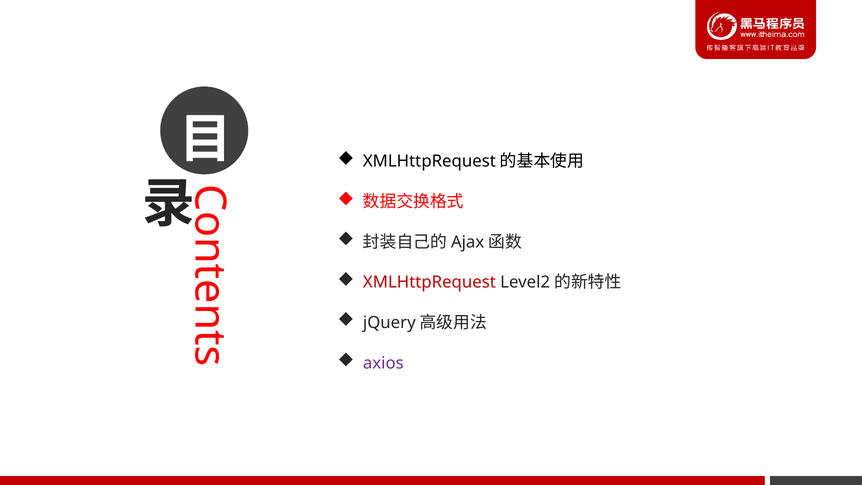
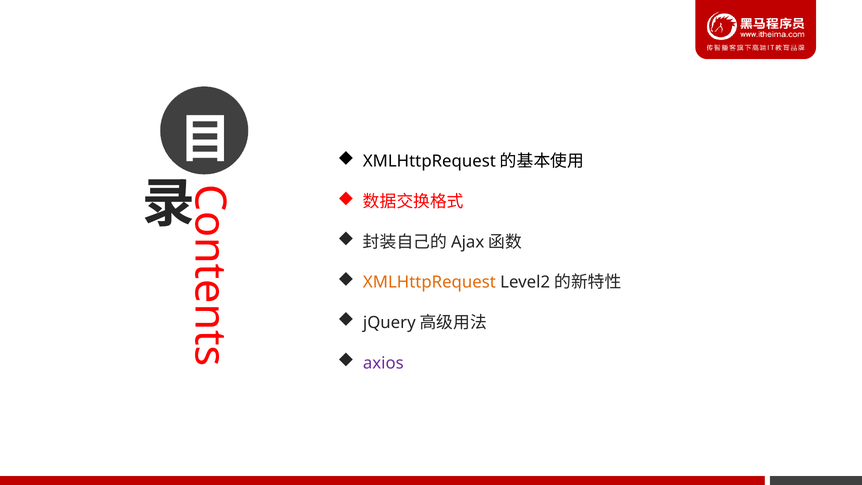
XMLHttpRequest colour: red -> orange
